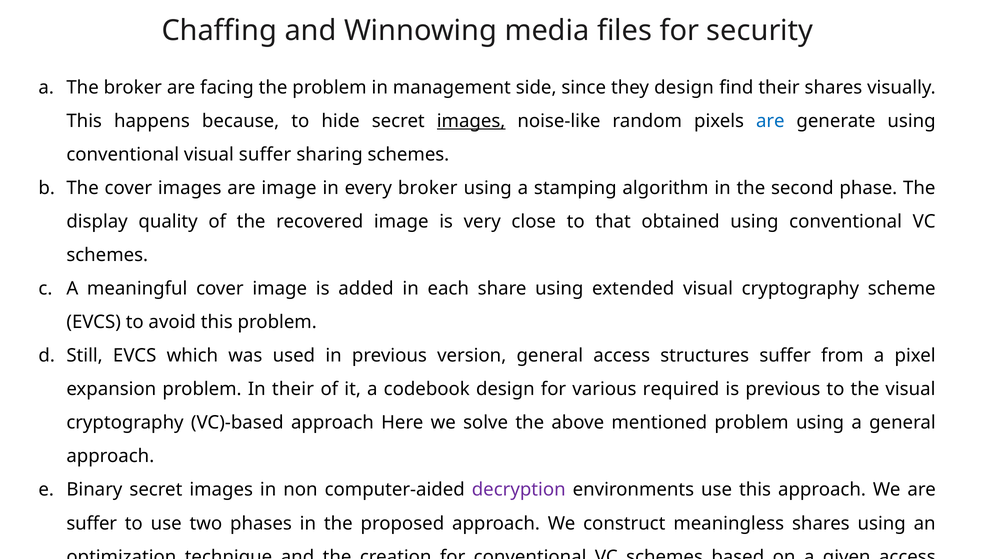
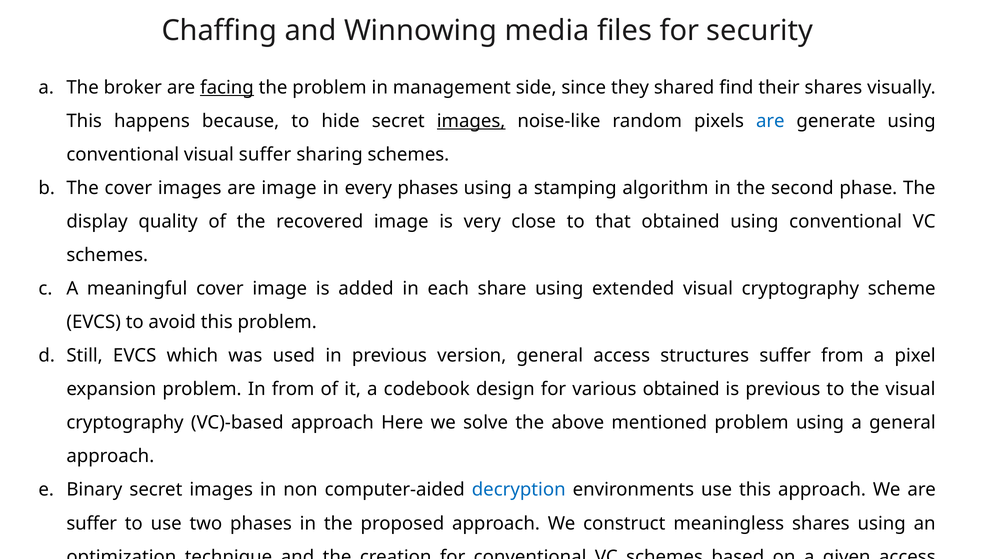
facing underline: none -> present
they design: design -> shared
every broker: broker -> phases
In their: their -> from
various required: required -> obtained
decryption colour: purple -> blue
